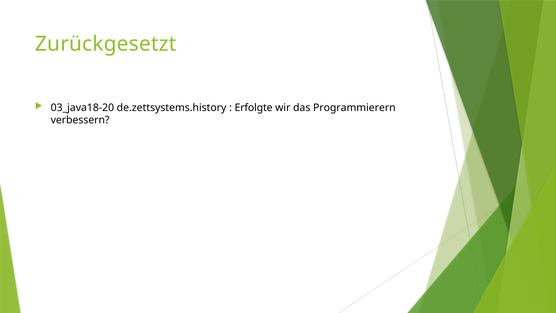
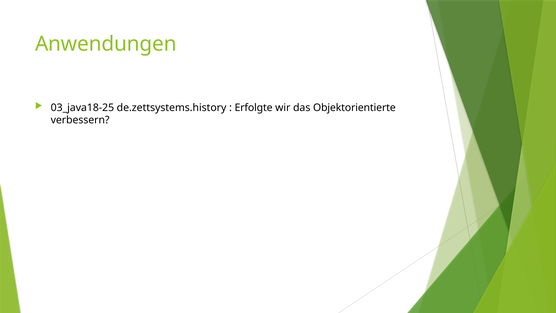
Zurückgesetzt: Zurückgesetzt -> Anwendungen
03_java18-20: 03_java18-20 -> 03_java18-25
Programmierern: Programmierern -> Objektorientierte
